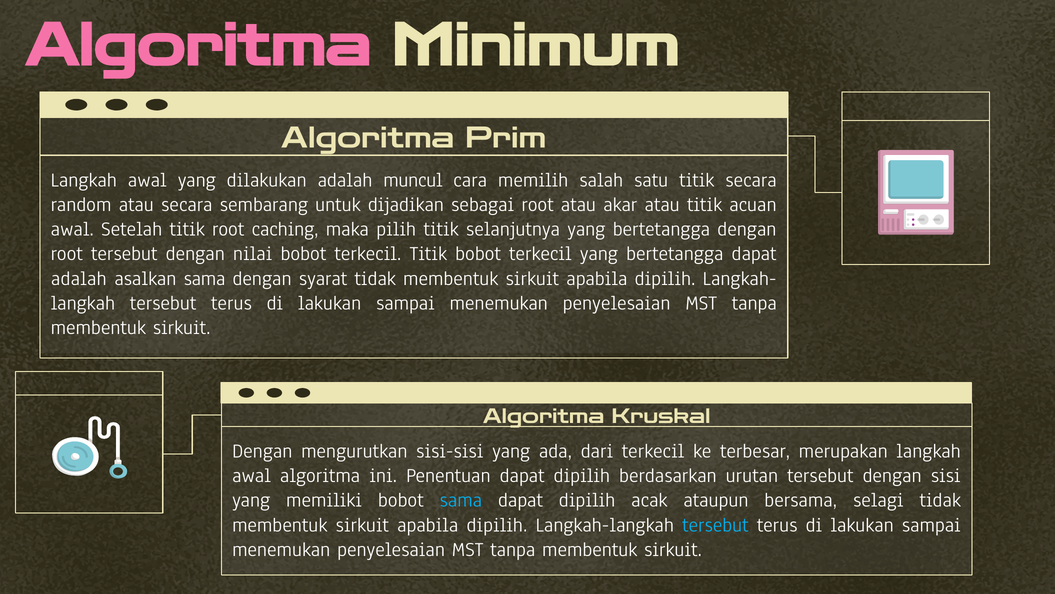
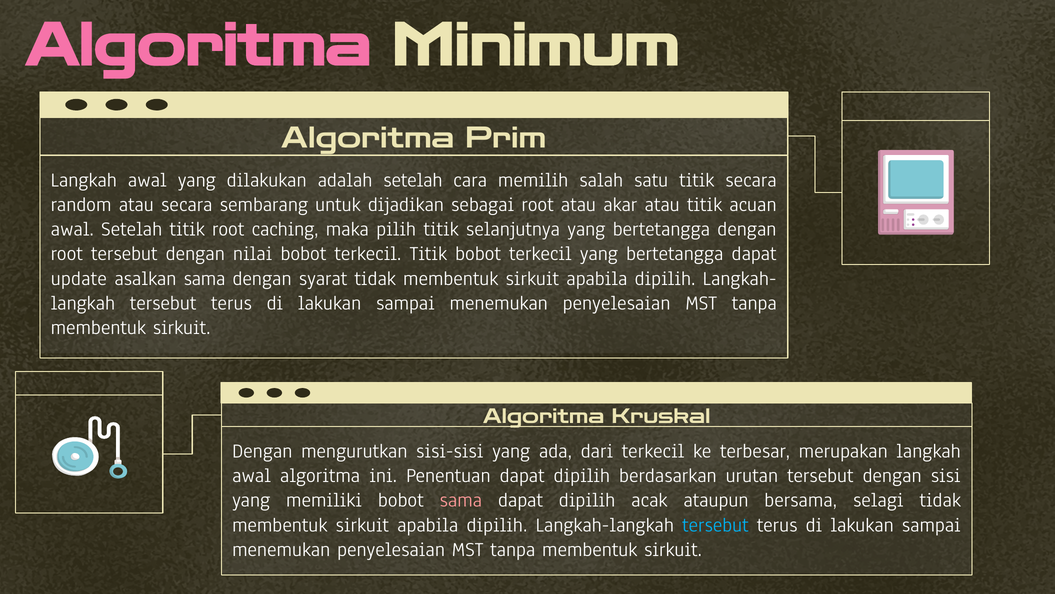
adalah muncul: muncul -> setelah
adalah at (79, 278): adalah -> update
sama at (461, 500) colour: light blue -> pink
